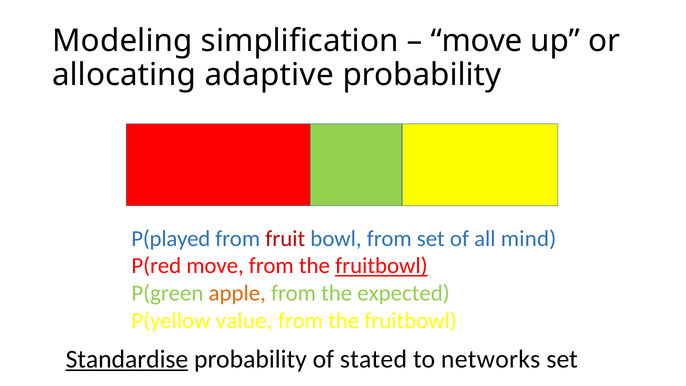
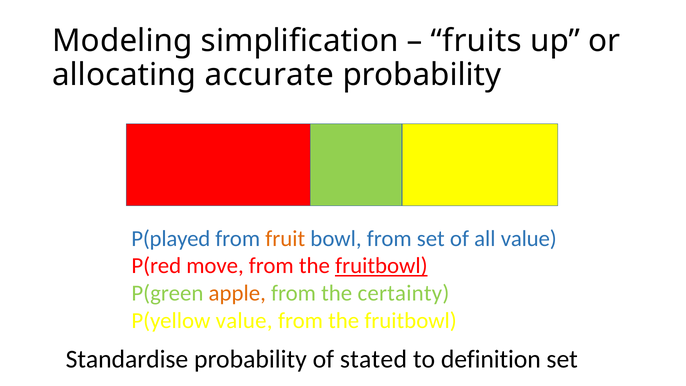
move at (477, 41): move -> fruits
adaptive: adaptive -> accurate
fruit colour: red -> orange
all mind: mind -> value
expected: expected -> certainty
Standardise underline: present -> none
networks: networks -> definition
